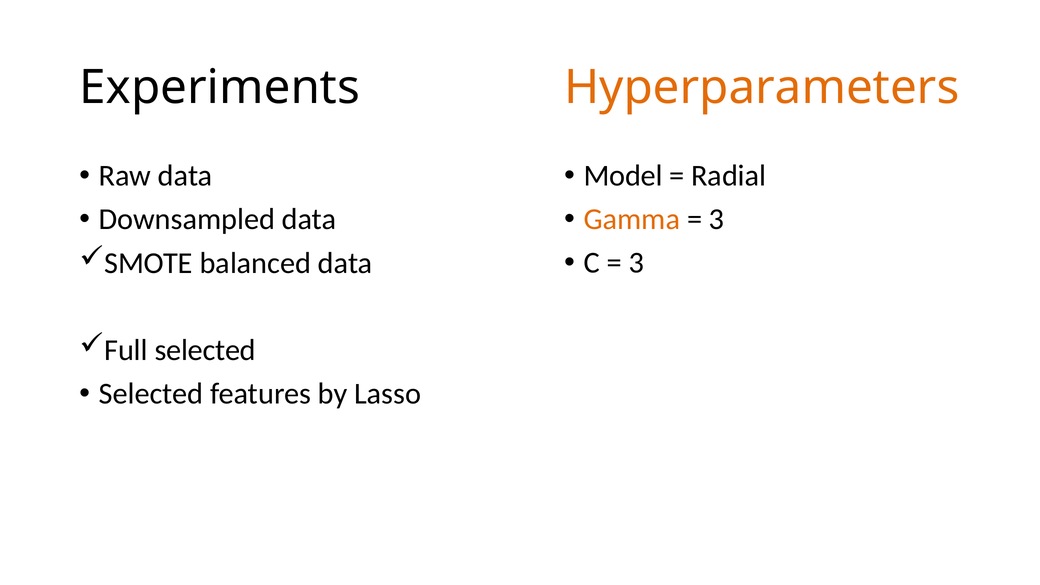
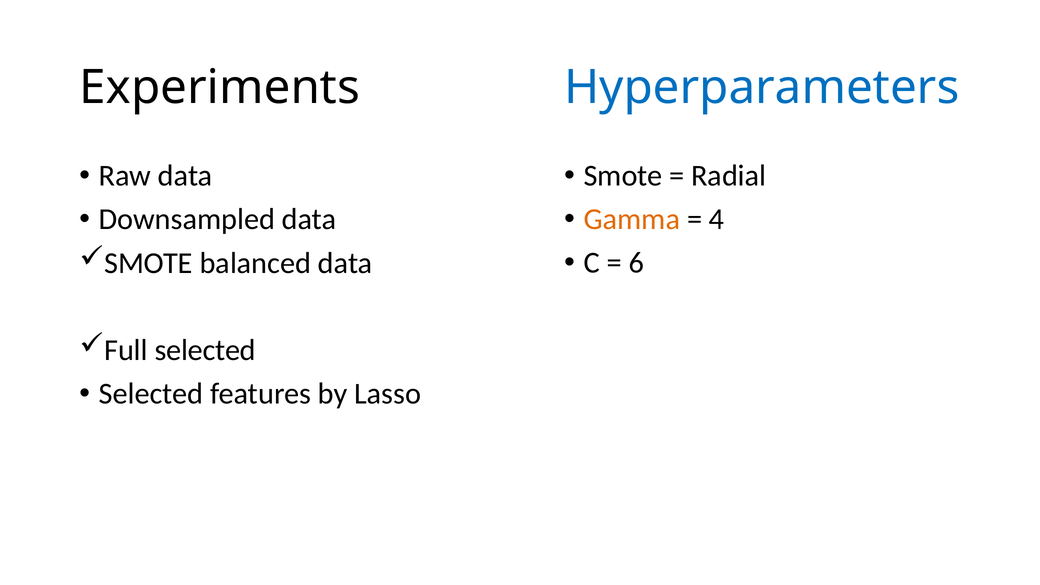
Hyperparameters colour: orange -> blue
Model at (623, 176): Model -> Smote
3 at (717, 219): 3 -> 4
3 at (636, 263): 3 -> 6
